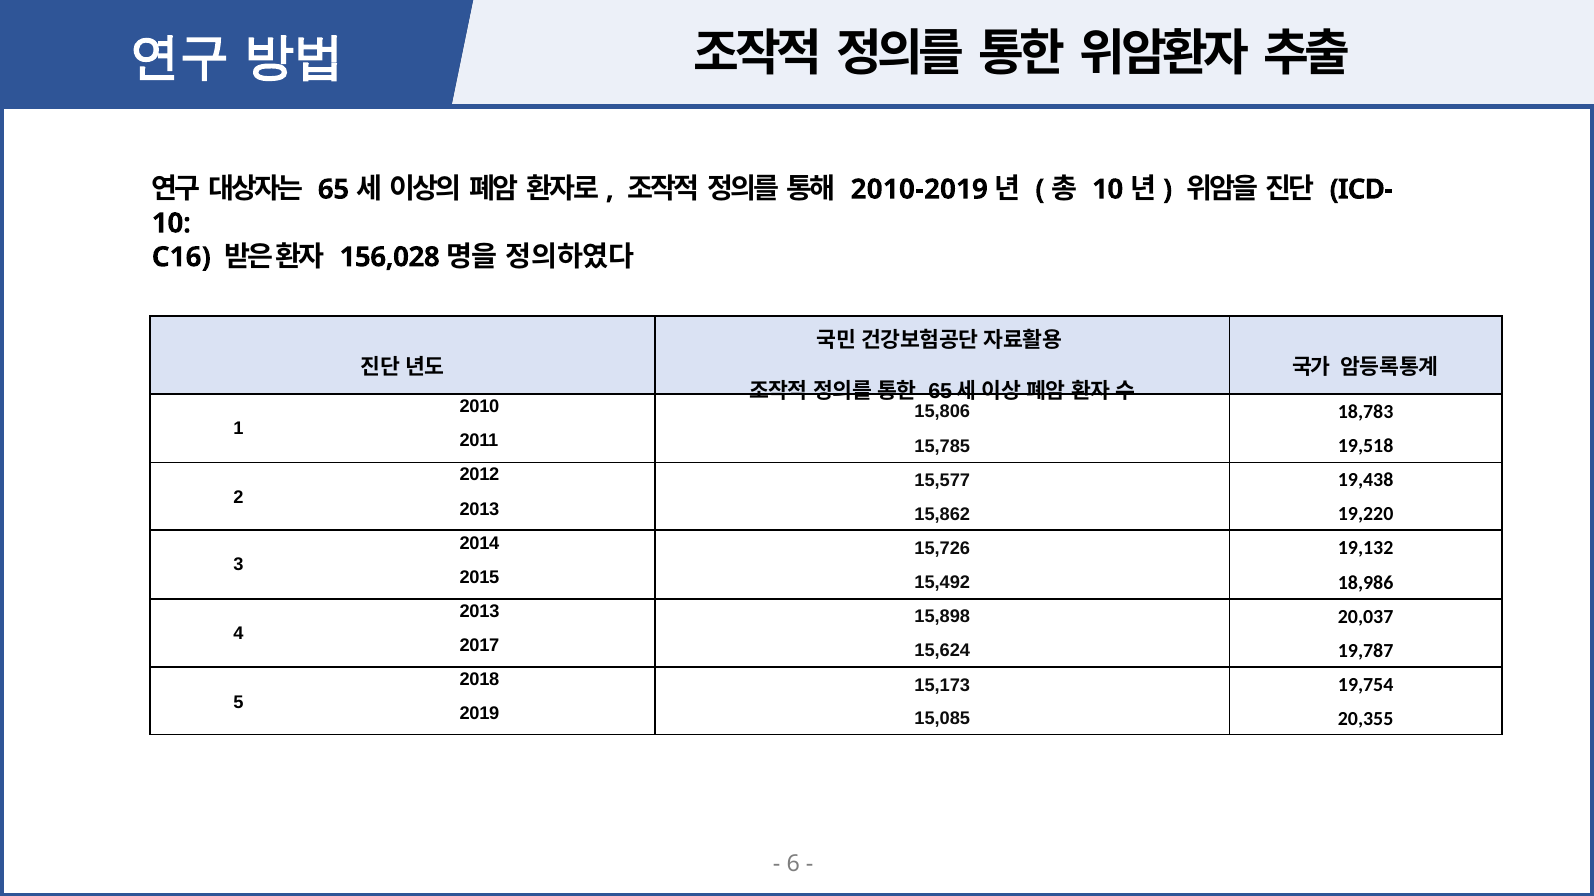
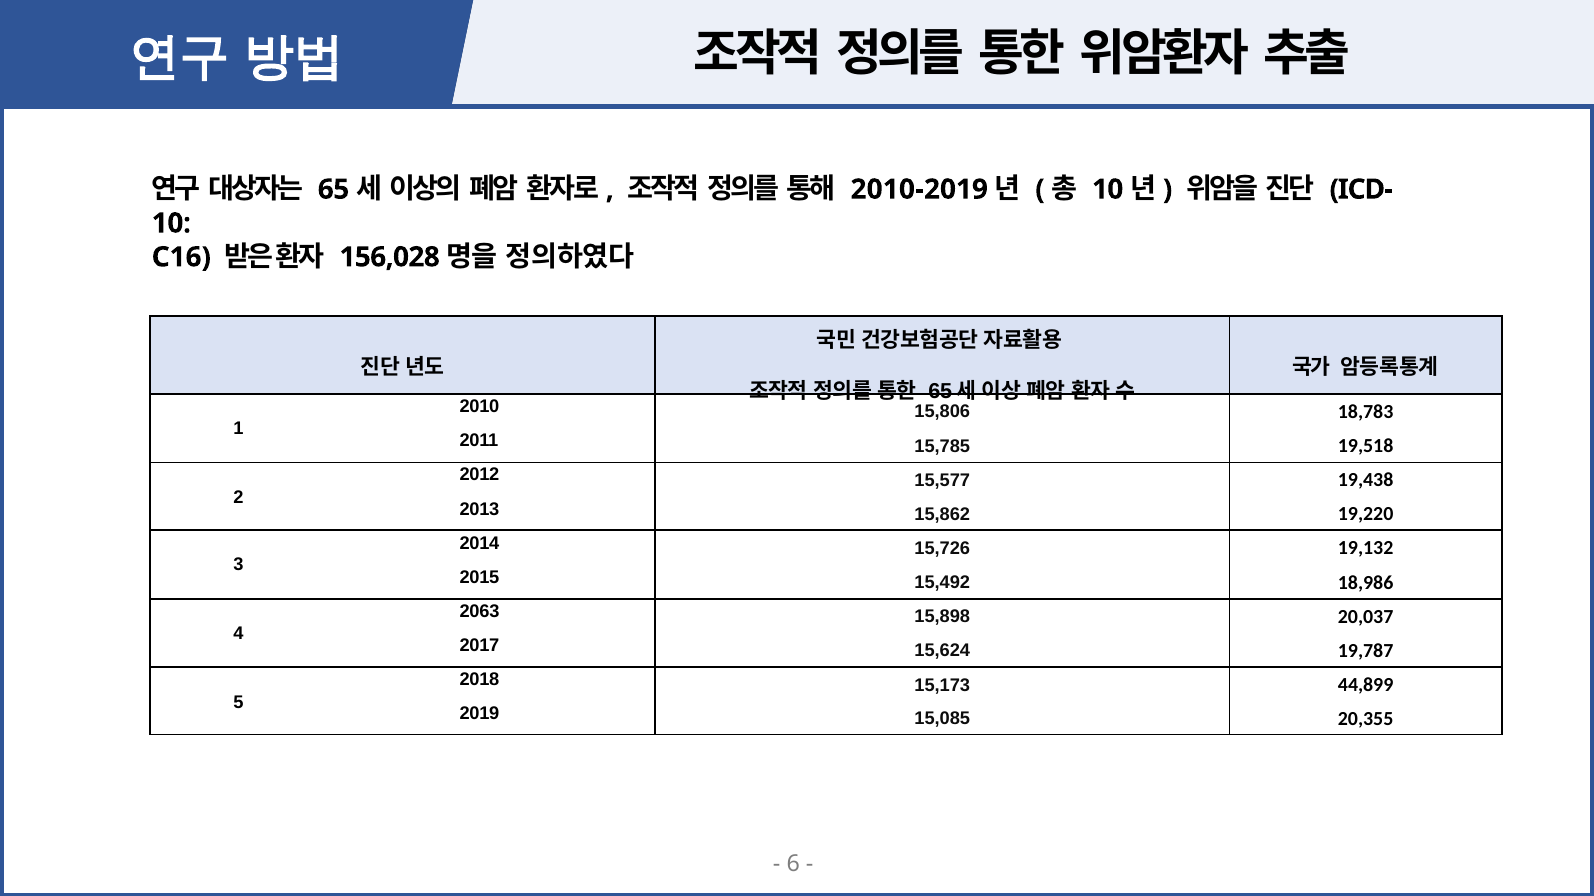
2013 at (480, 612): 2013 -> 2063
19,754: 19,754 -> 44,899
